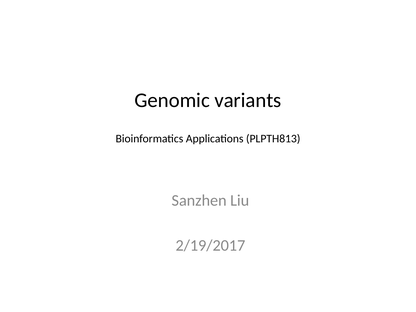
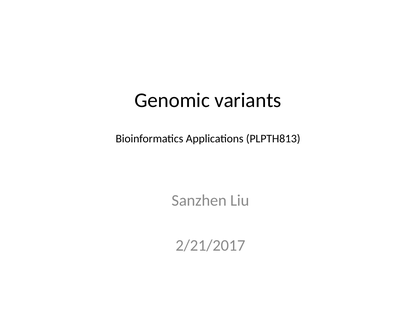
2/19/2017: 2/19/2017 -> 2/21/2017
